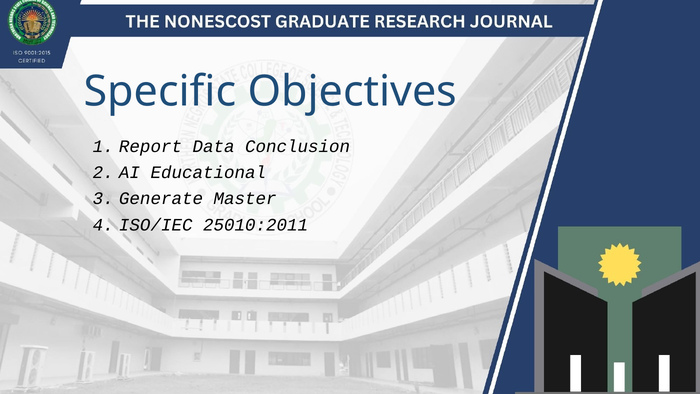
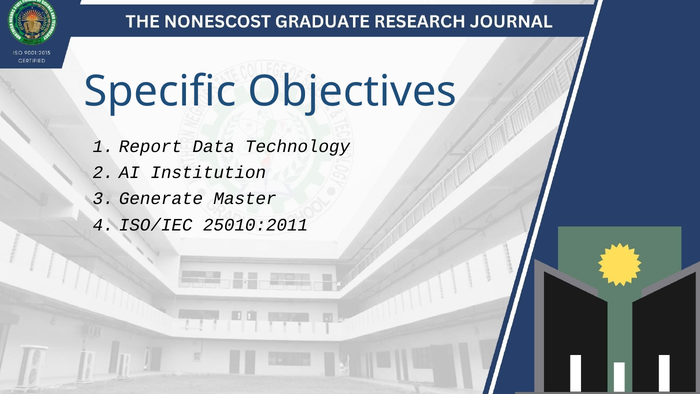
Conclusion: Conclusion -> Technology
Educational: Educational -> Institution
